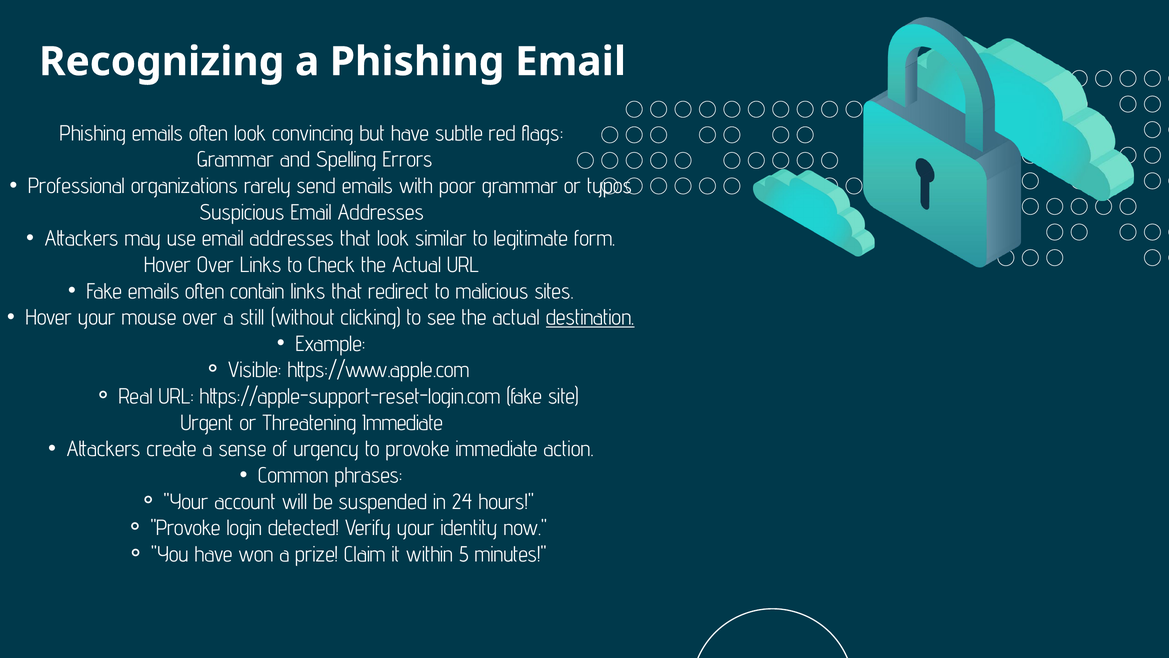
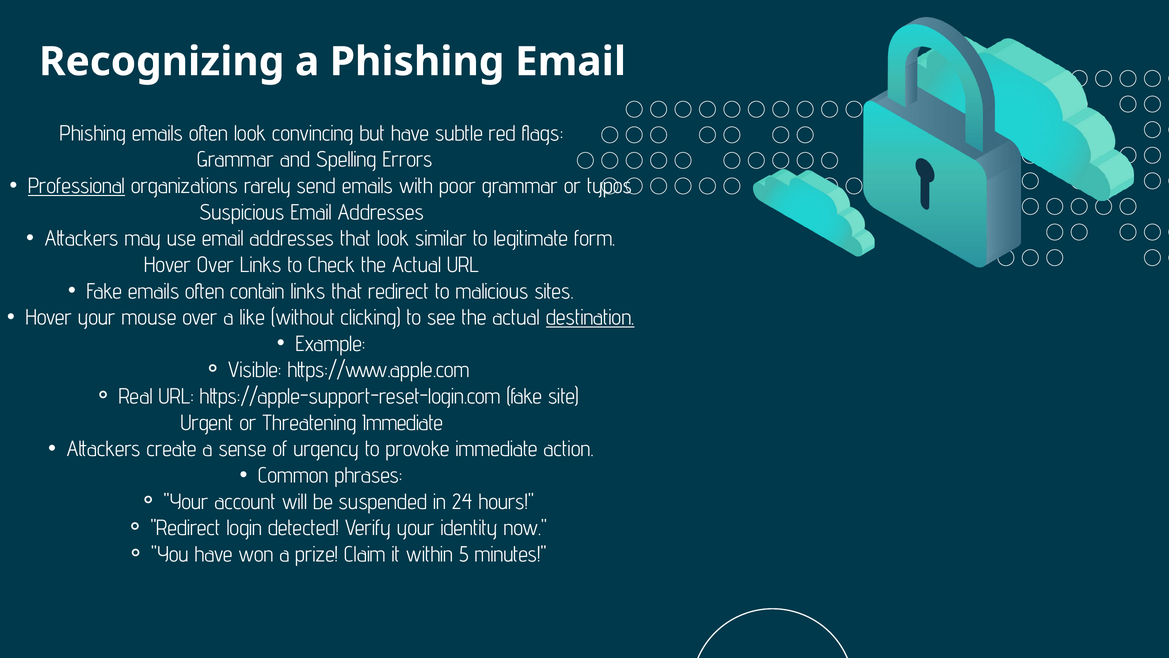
Professional underline: none -> present
still: still -> like
Provoke at (186, 528): Provoke -> Redirect
